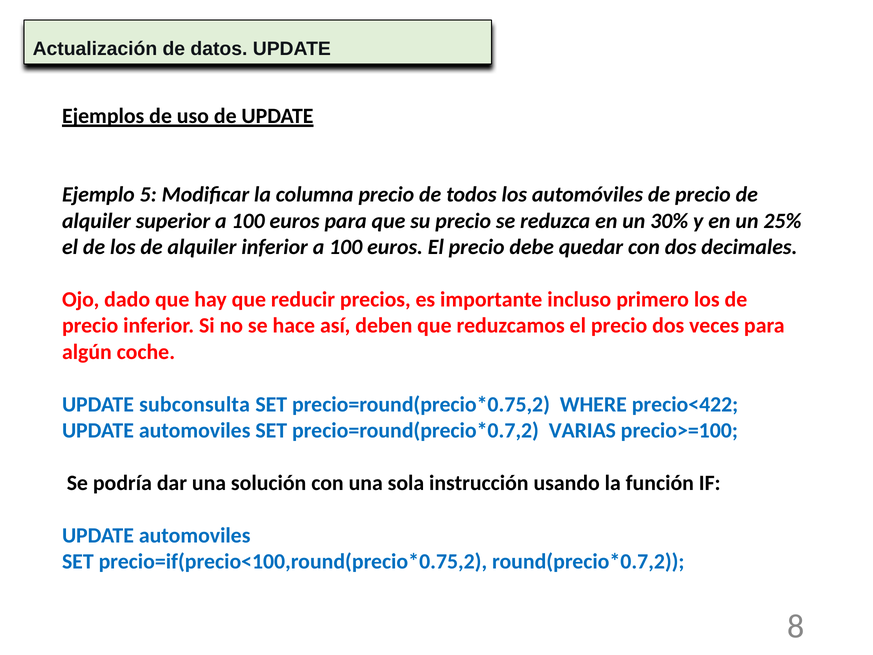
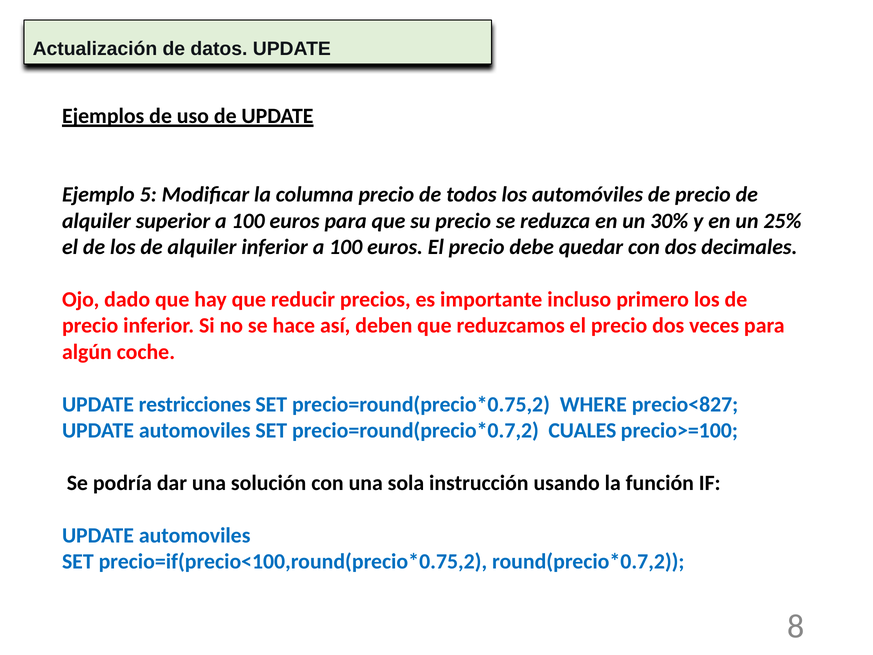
subconsulta: subconsulta -> restricciones
precio<422: precio<422 -> precio<827
VARIAS: VARIAS -> CUALES
